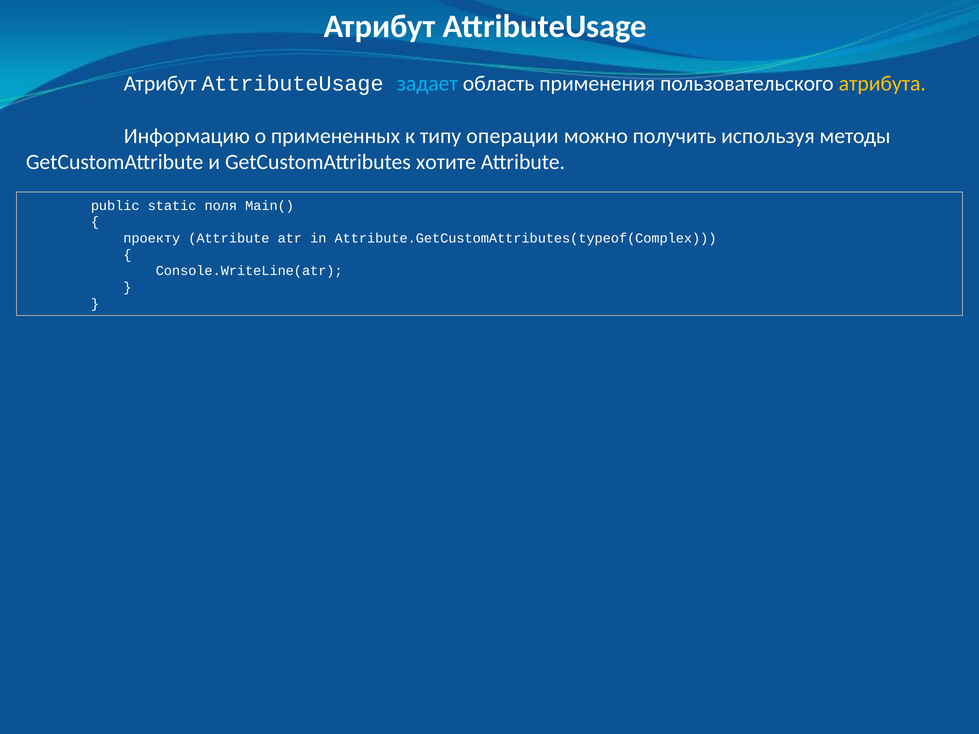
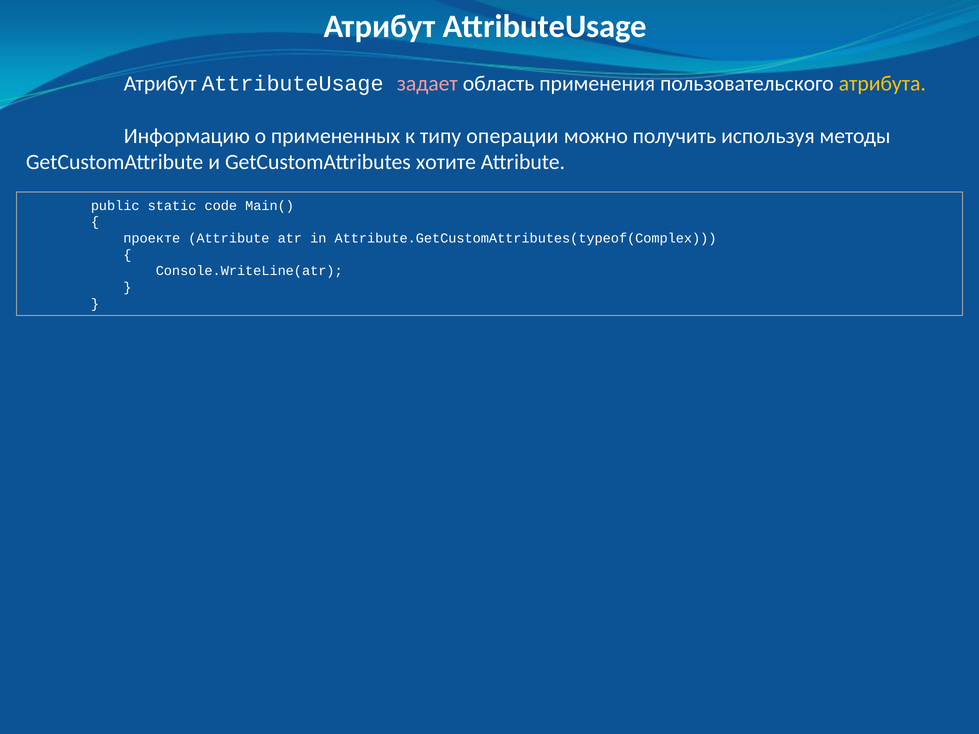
задает colour: light blue -> pink
поля: поля -> code
проекту: проекту -> проекте
